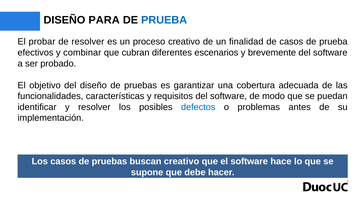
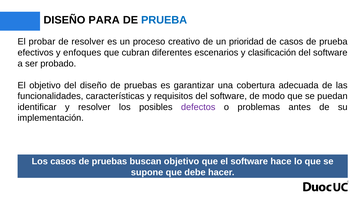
finalidad: finalidad -> prioridad
combinar: combinar -> enfoques
brevemente: brevemente -> clasificación
defectos colour: blue -> purple
buscan creativo: creativo -> objetivo
